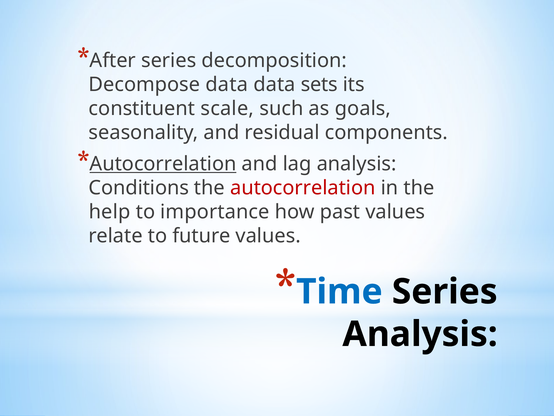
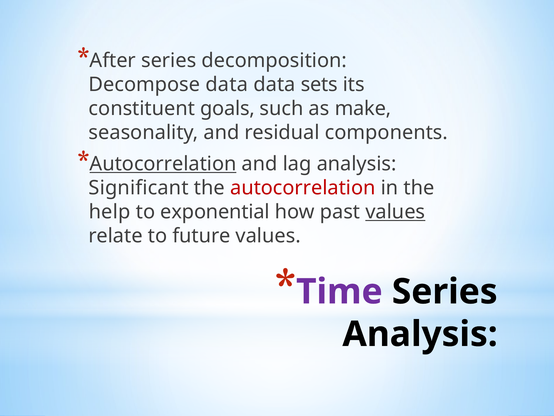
scale: scale -> goals
goals: goals -> make
Conditions: Conditions -> Significant
importance: importance -> exponential
values at (395, 212) underline: none -> present
Time colour: blue -> purple
